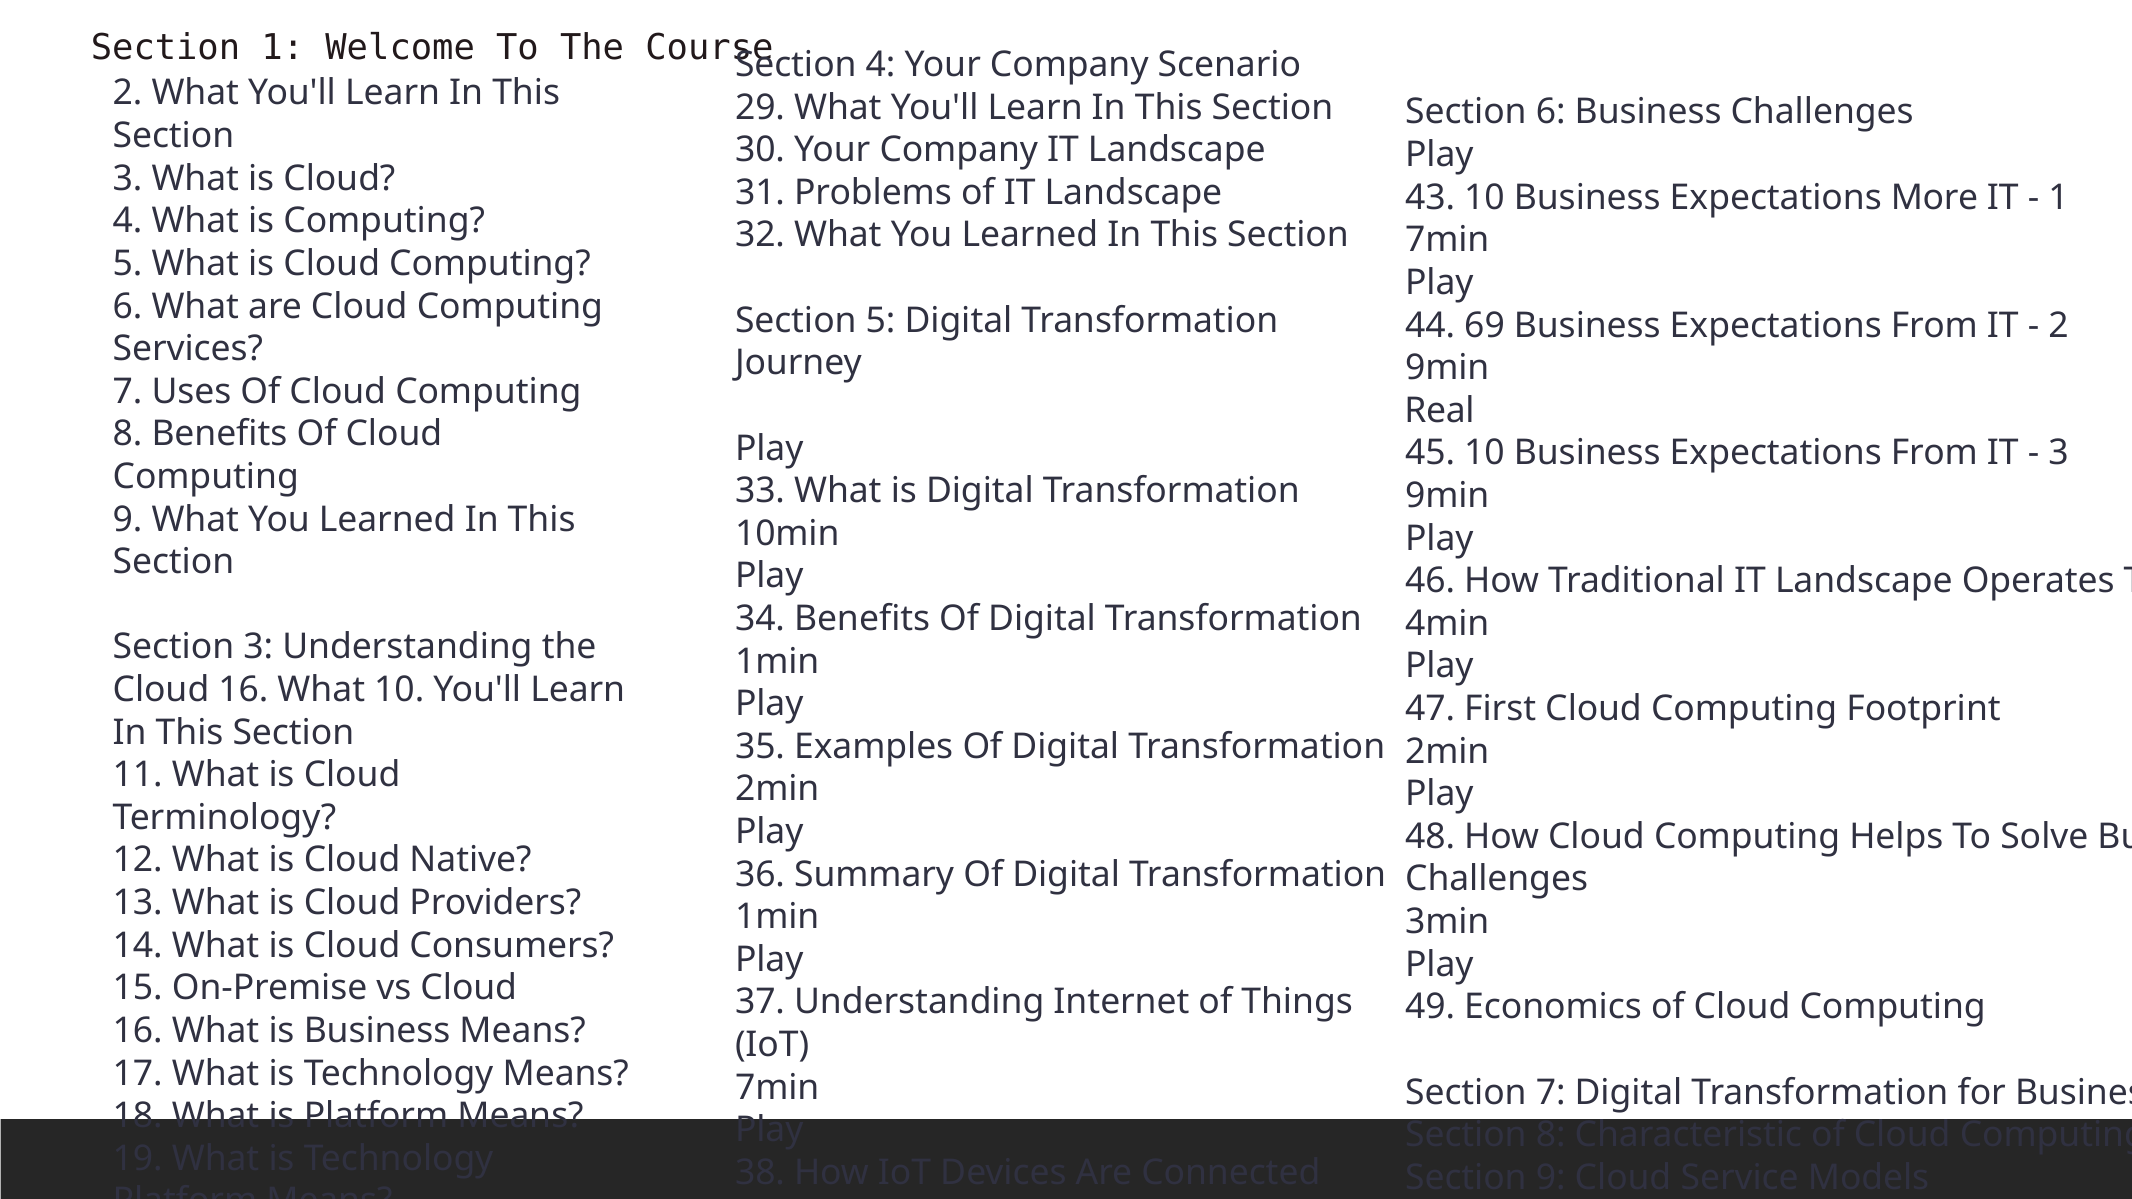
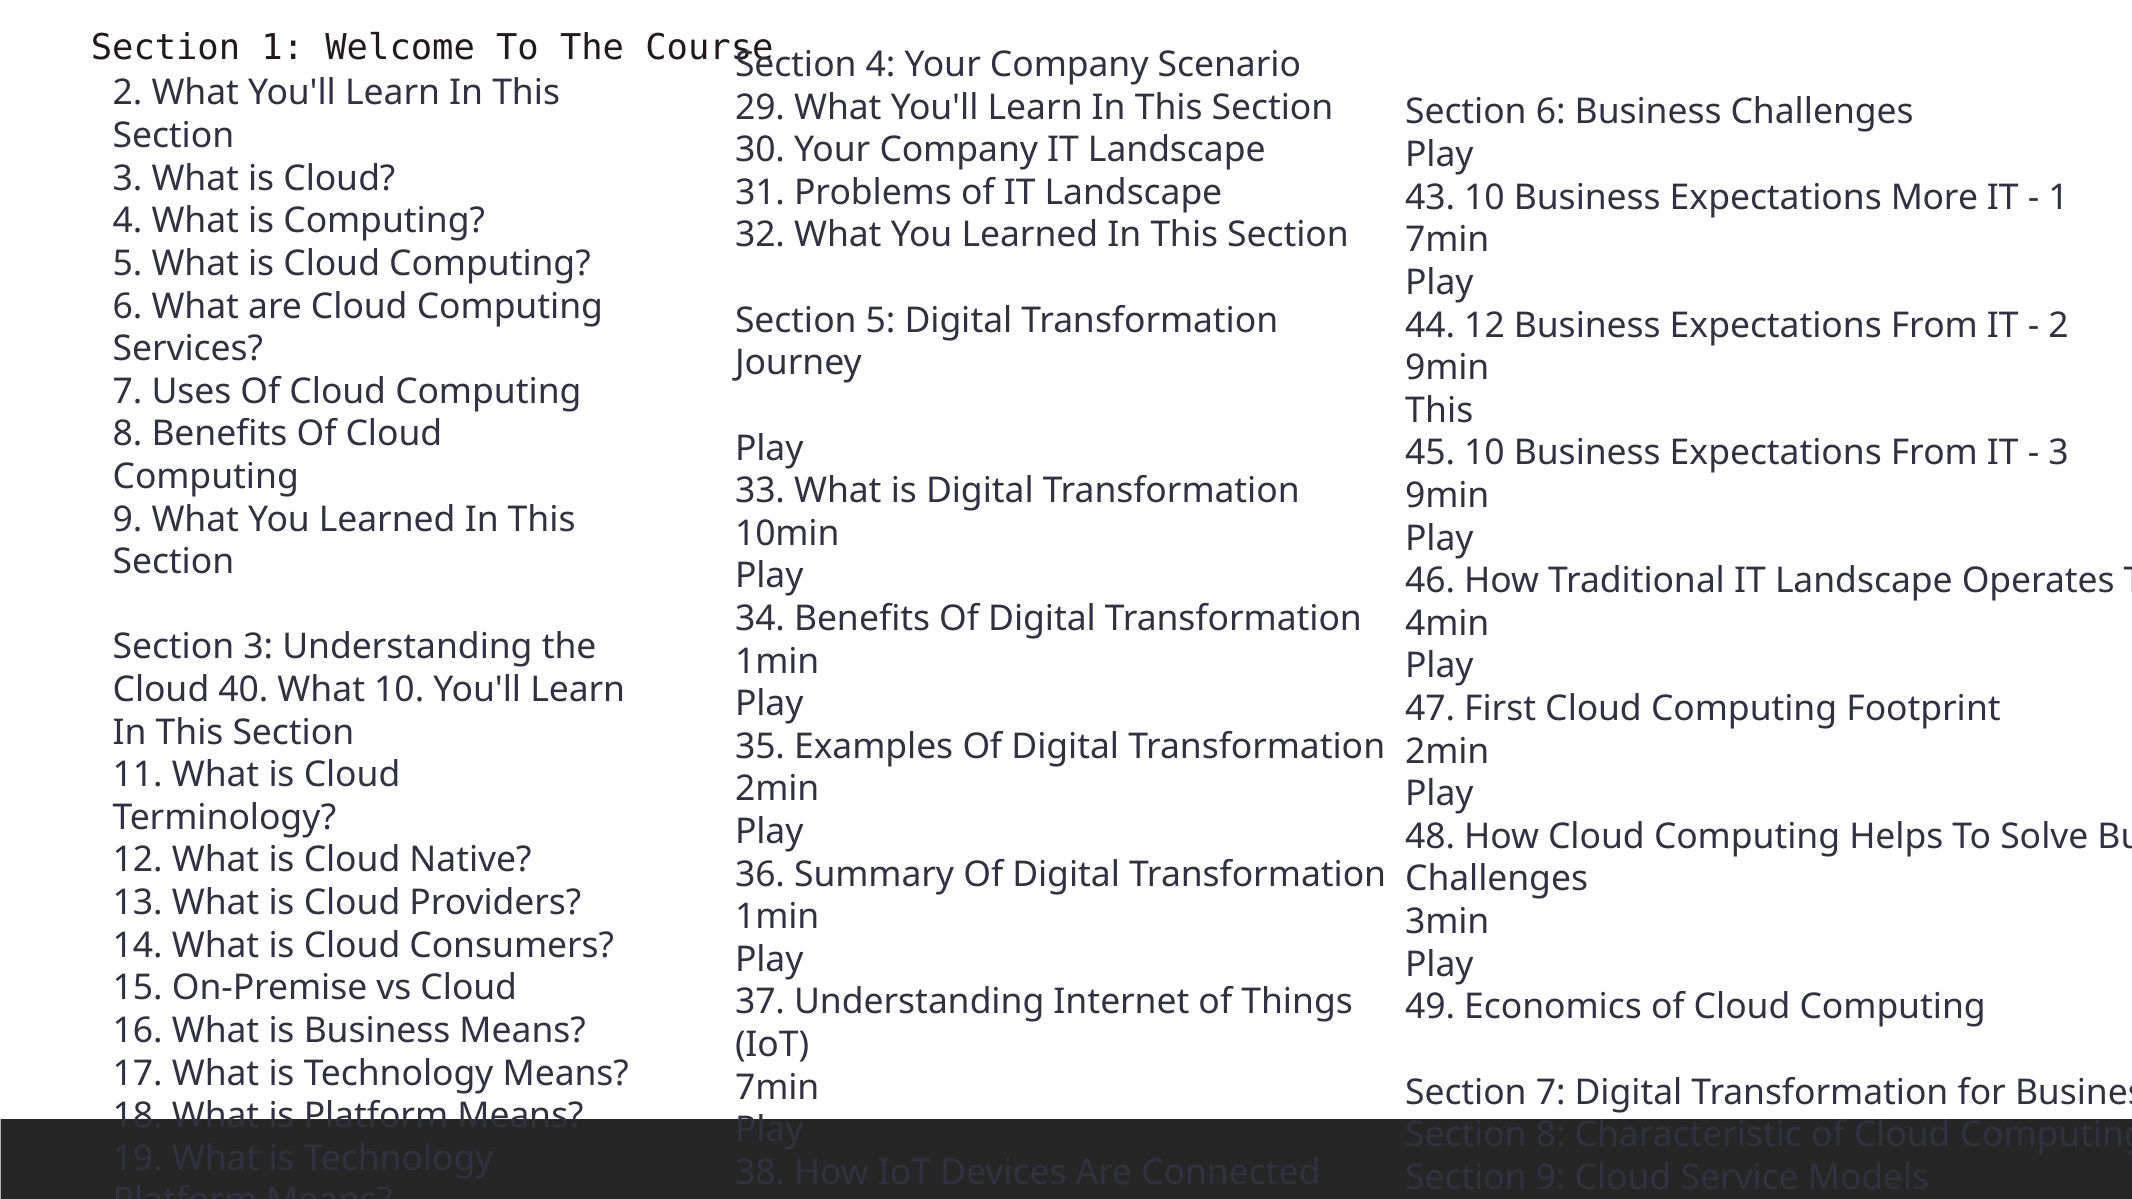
44 69: 69 -> 12
Real at (1440, 411): Real -> This
16 at (243, 690): 16 -> 40
